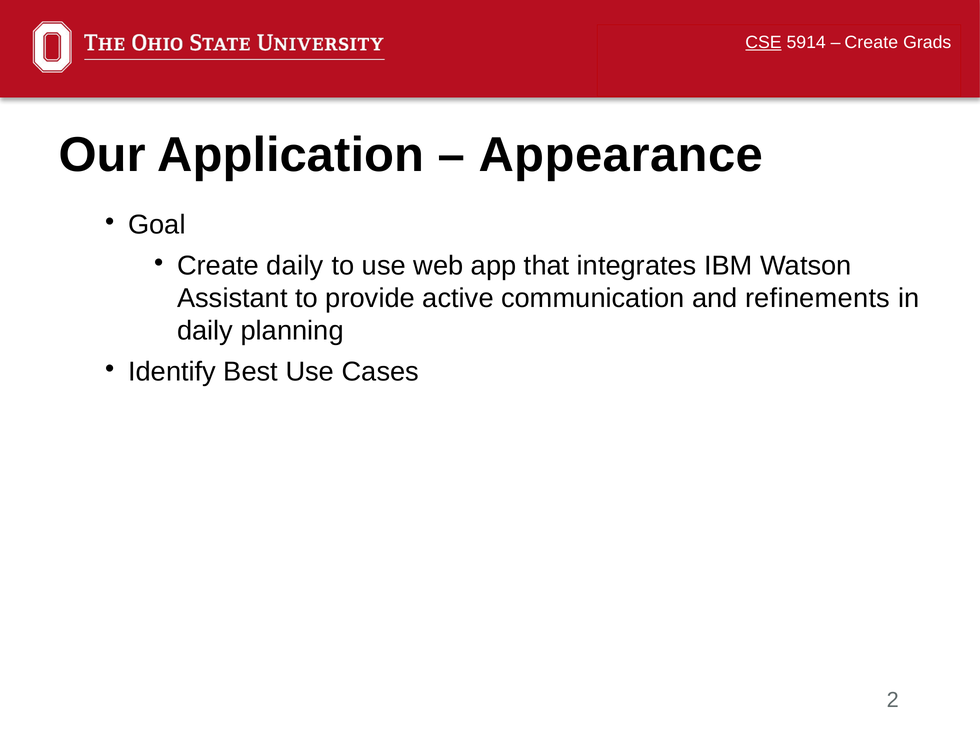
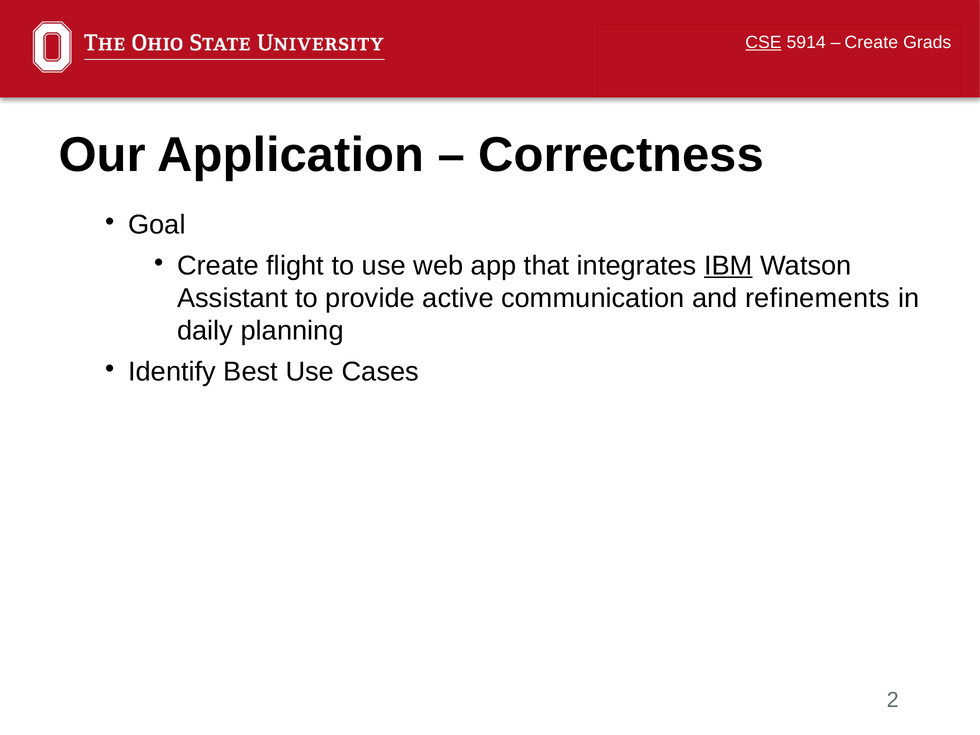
Appearance: Appearance -> Correctness
Create daily: daily -> flight
IBM underline: none -> present
